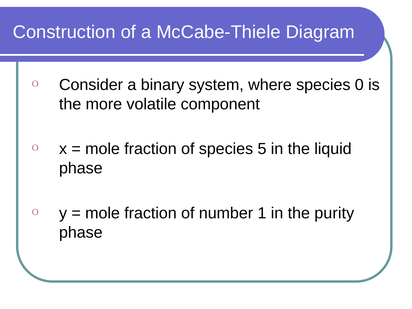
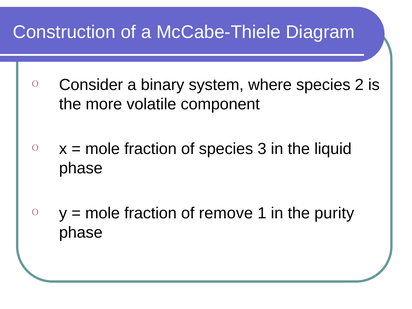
0: 0 -> 2
5: 5 -> 3
number: number -> remove
